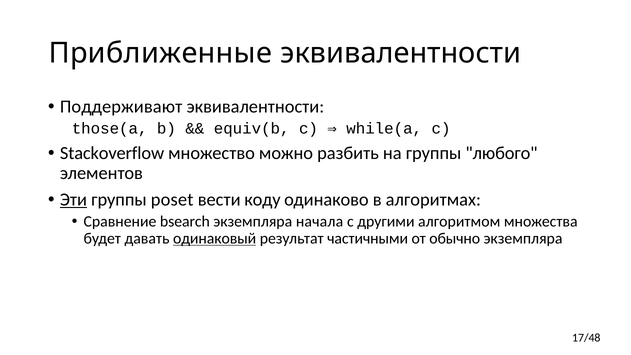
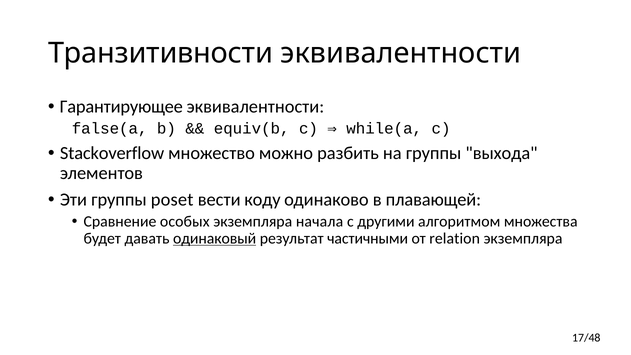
Приближенные: Приближенные -> Транзитивности
Поддерживают: Поддерживают -> Гарантирующее
those(a: those(a -> false(a
любого: любого -> выхода
Эти underline: present -> none
алгоритмах: алгоритмах -> плавающей
bsearch: bsearch -> особых
обычно: обычно -> relation
